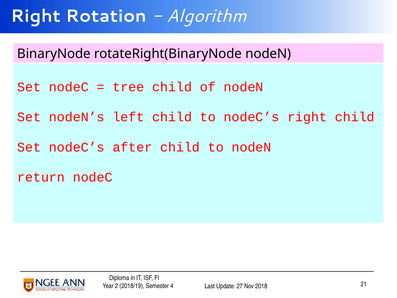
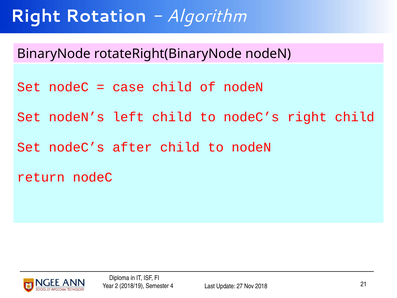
tree: tree -> case
